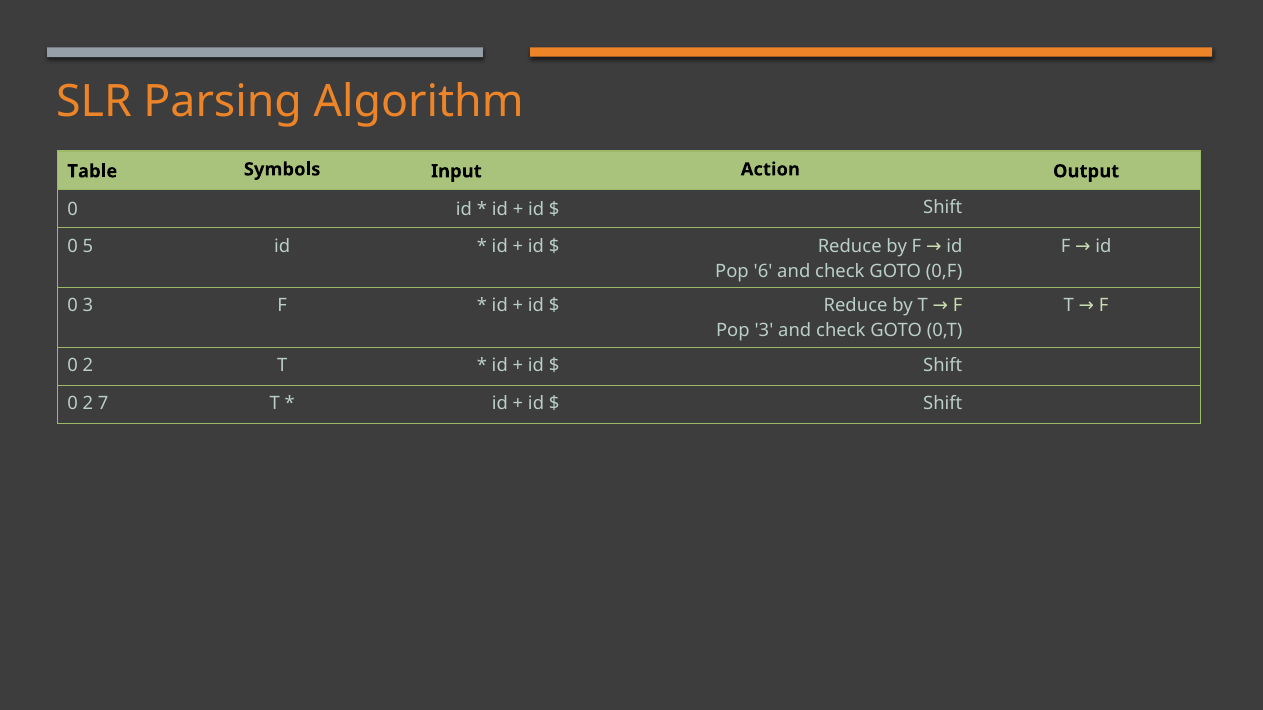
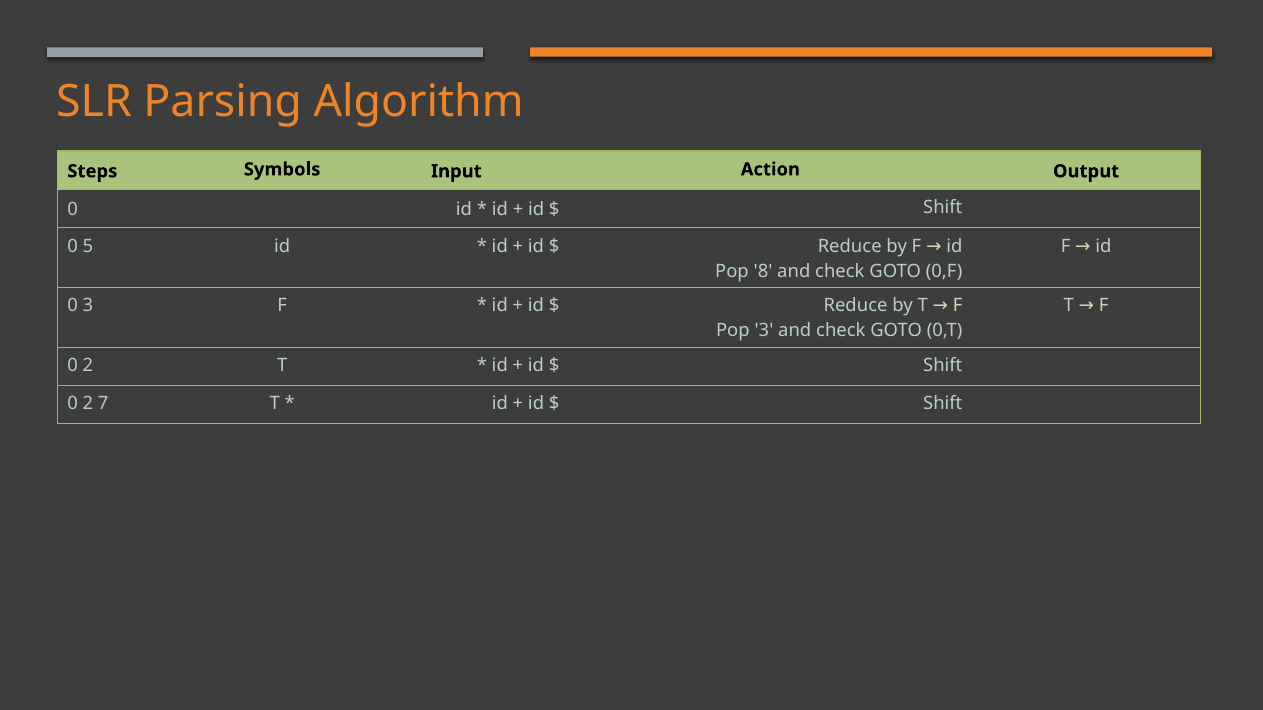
Table: Table -> Steps
6: 6 -> 8
